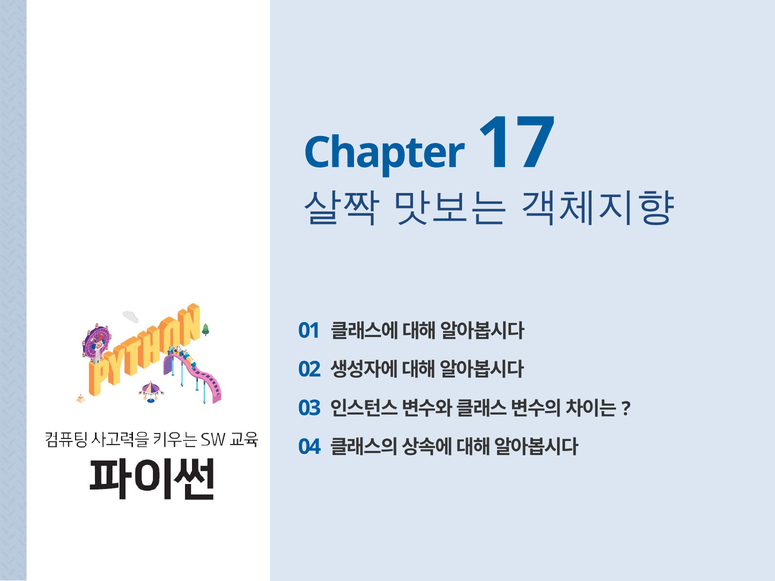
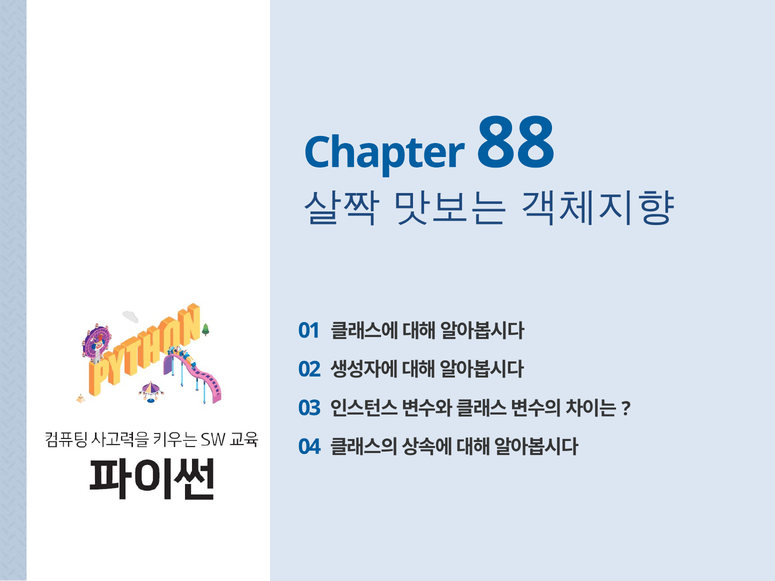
17: 17 -> 88
